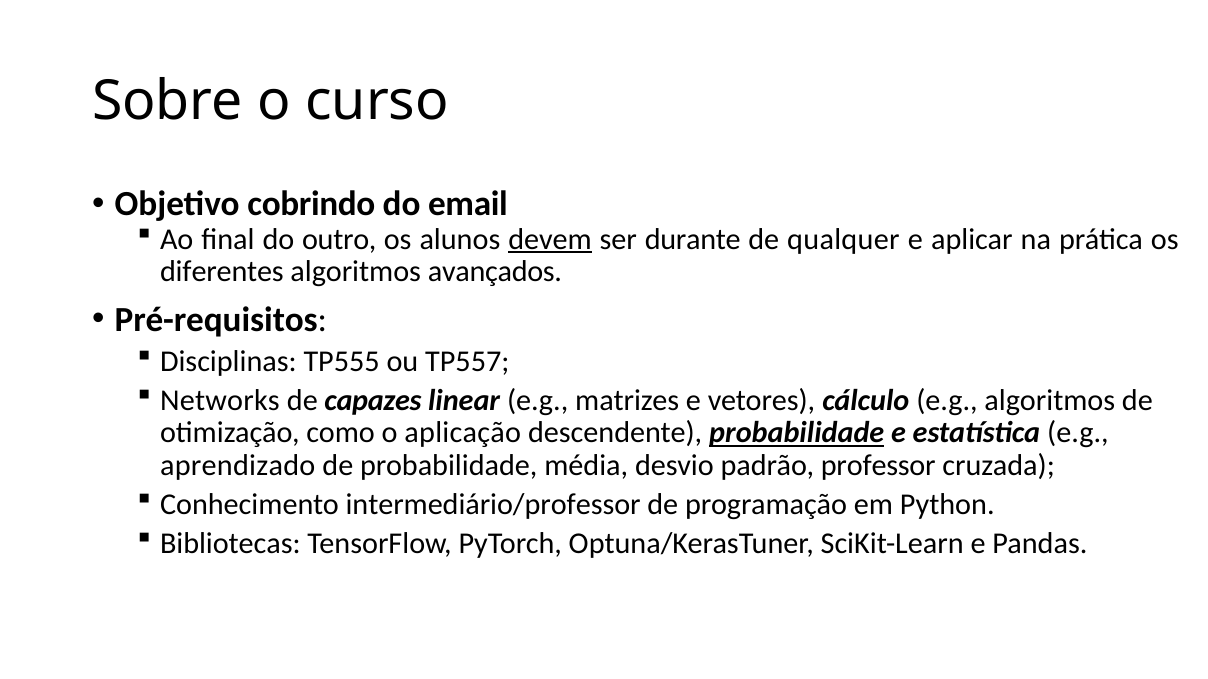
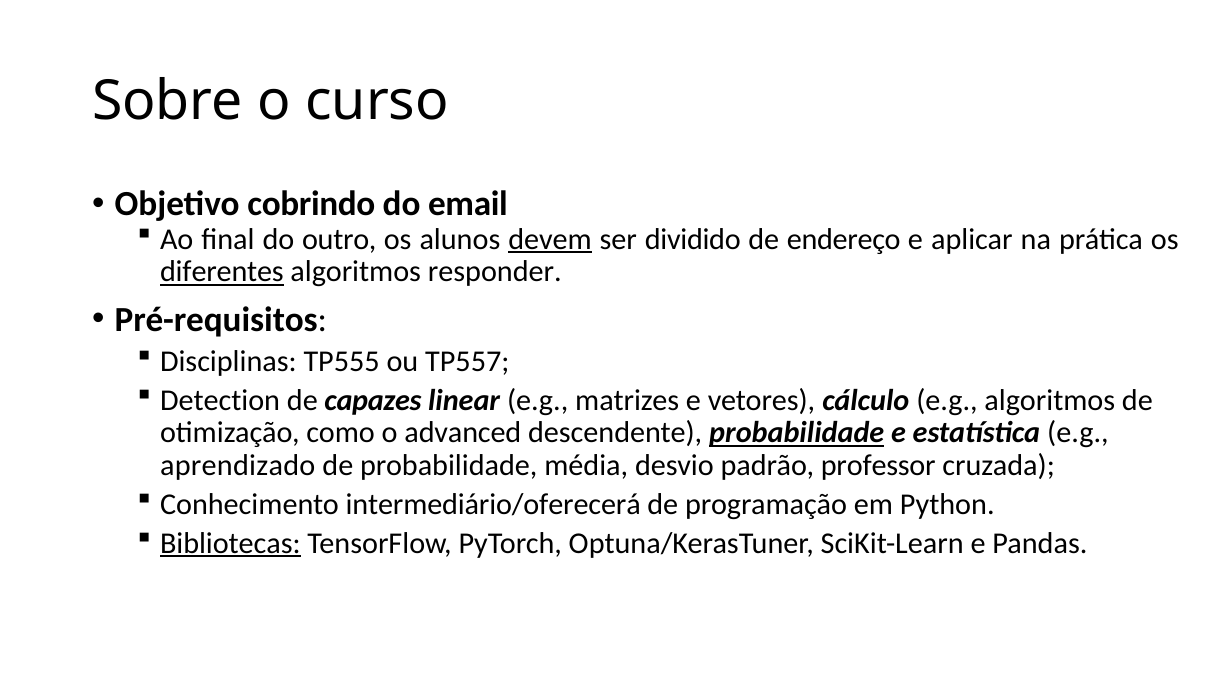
durante: durante -> dividido
qualquer: qualquer -> endereço
diferentes underline: none -> present
avançados: avançados -> responder
Networks: Networks -> Detection
aplicação: aplicação -> advanced
intermediário/professor: intermediário/professor -> intermediário/oferecerá
Bibliotecas underline: none -> present
